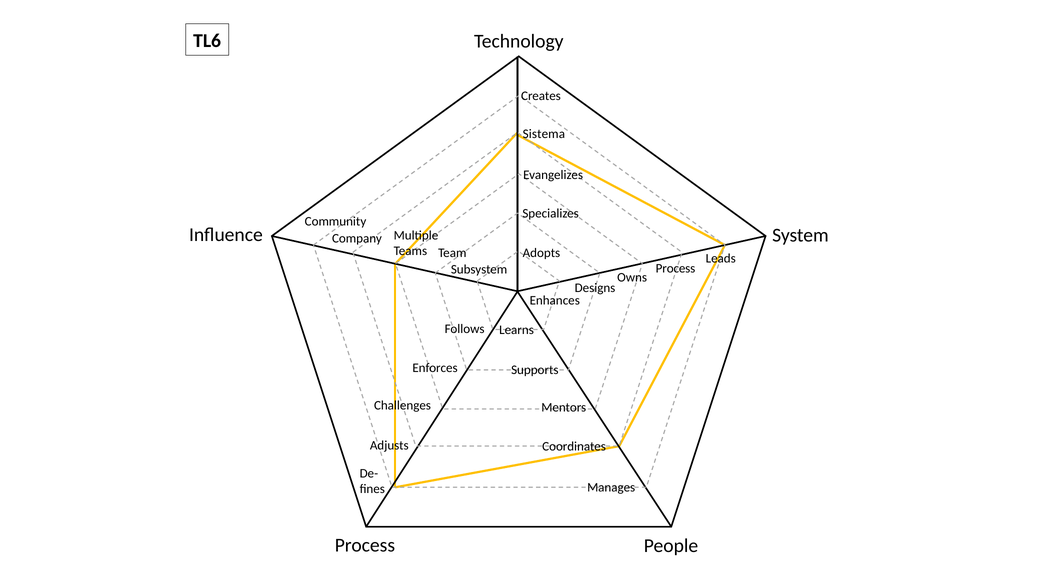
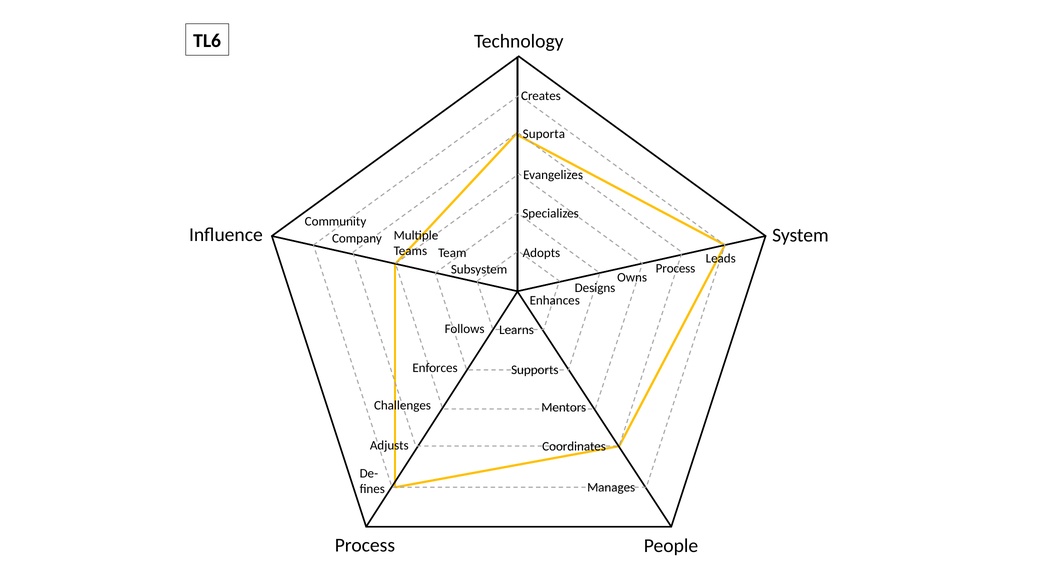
Sistema: Sistema -> Suporta
